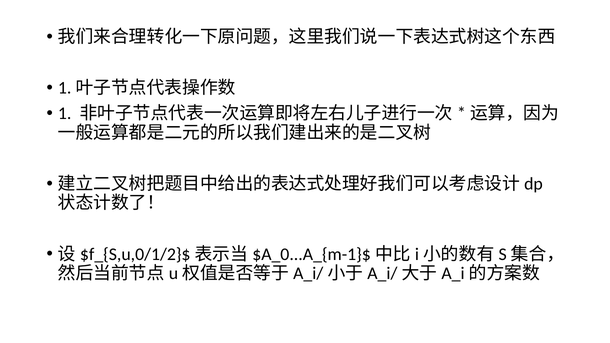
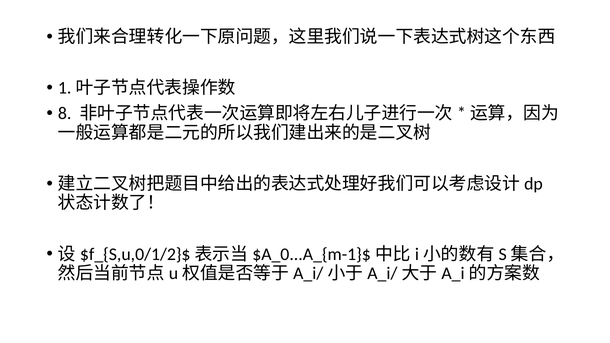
1: 1 -> 8
